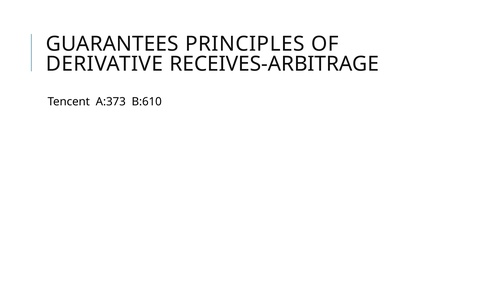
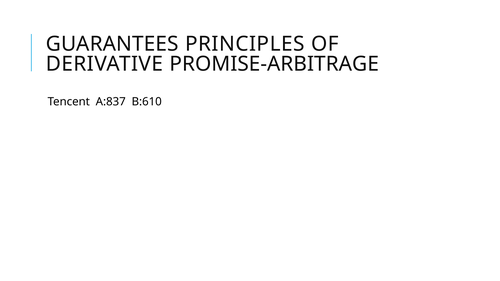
RECEIVES-ARBITRAGE: RECEIVES-ARBITRAGE -> PROMISE-ARBITRAGE
A:373: A:373 -> A:837
